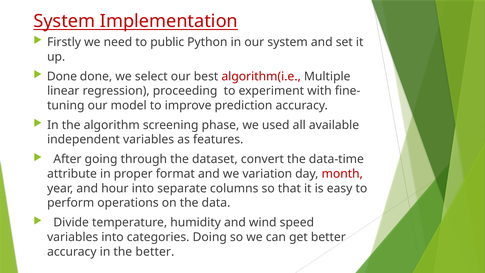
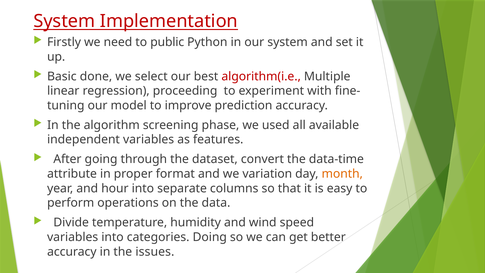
Done at (62, 76): Done -> Basic
month colour: red -> orange
the better: better -> issues
